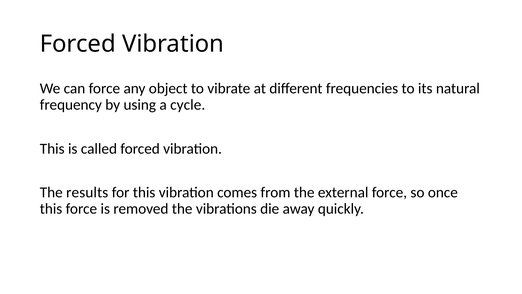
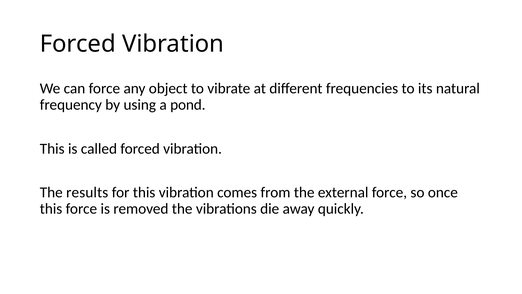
cycle: cycle -> pond
